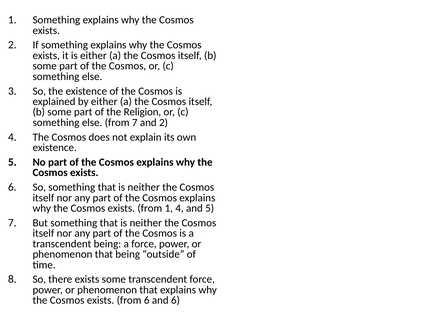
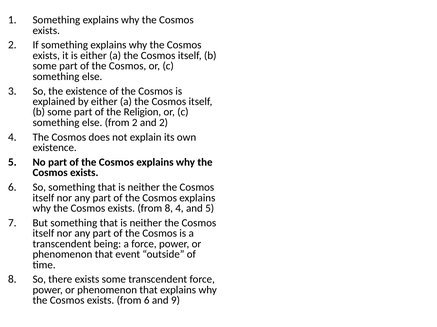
from 7: 7 -> 2
from 1: 1 -> 8
that being: being -> event
and 6: 6 -> 9
